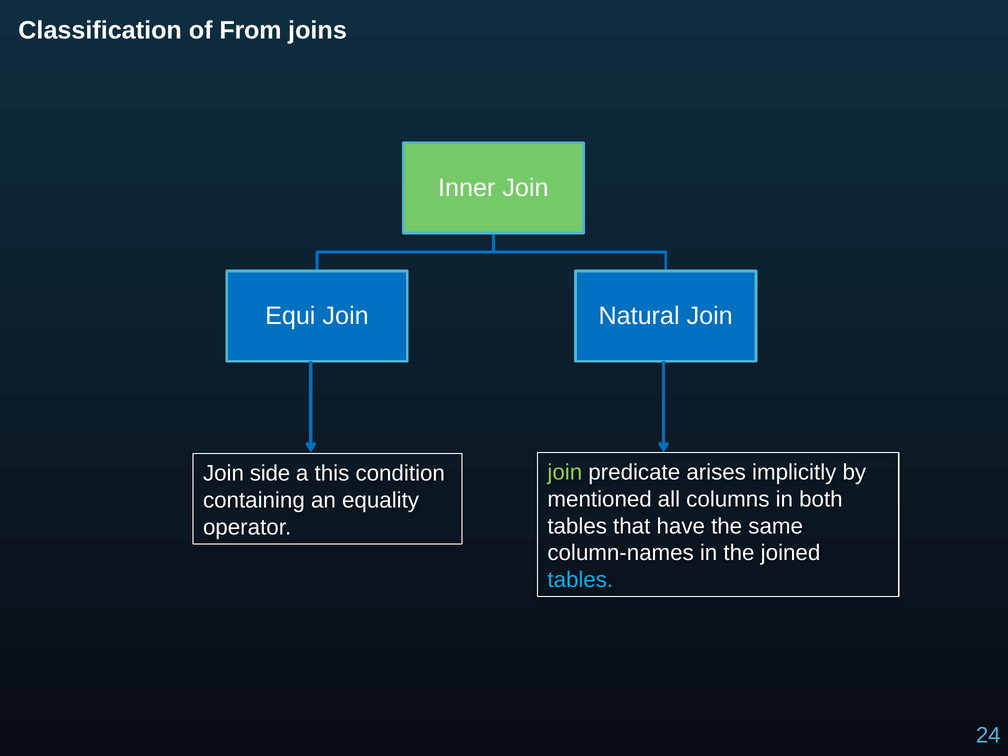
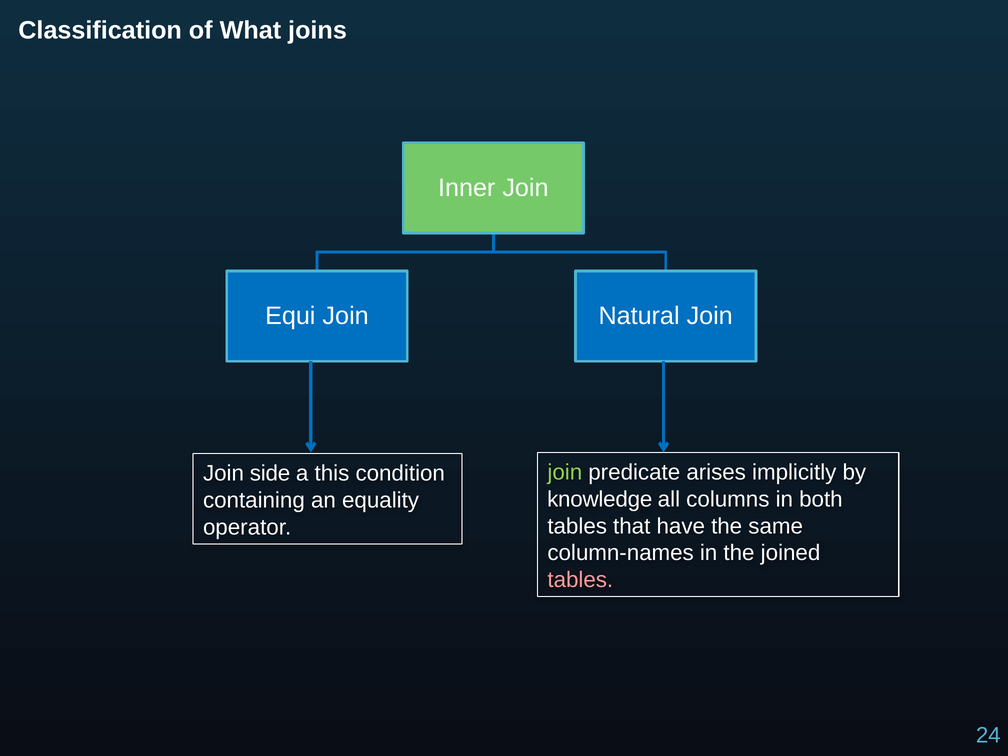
From: From -> What
mentioned: mentioned -> knowledge
tables at (580, 580) colour: light blue -> pink
